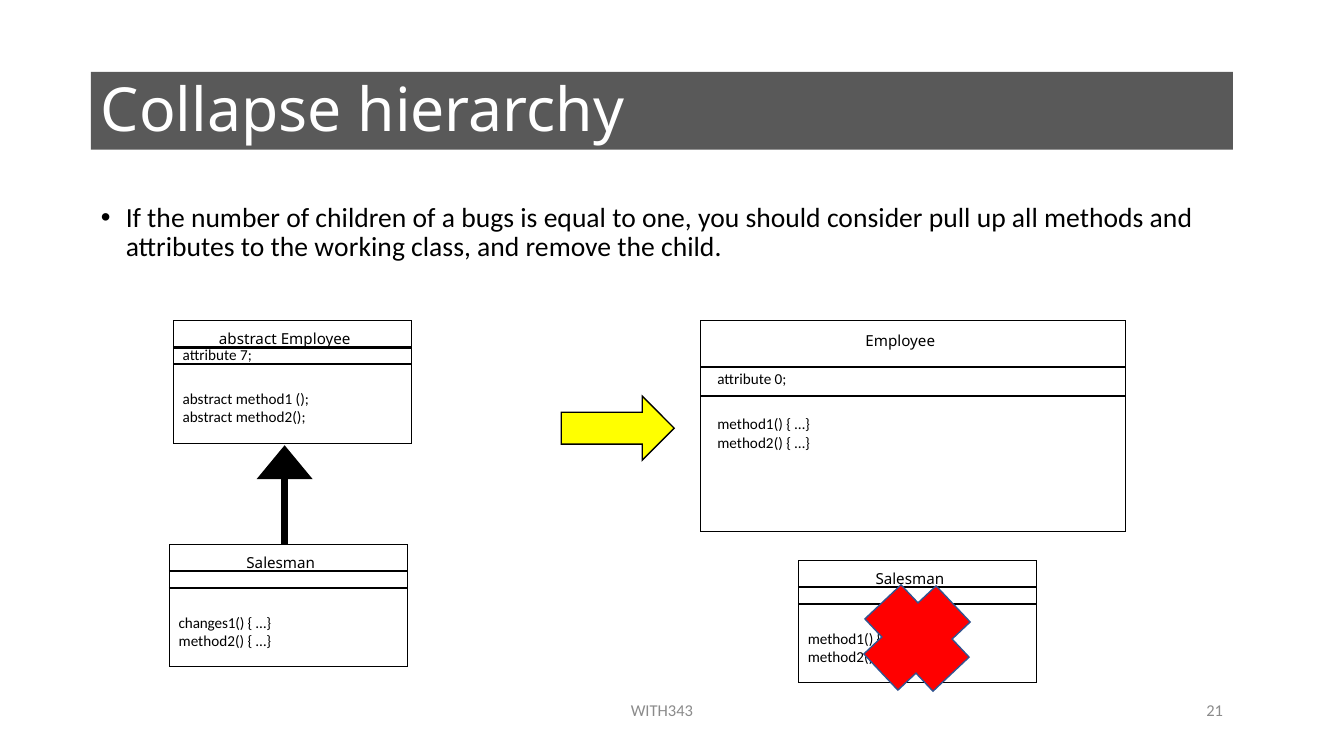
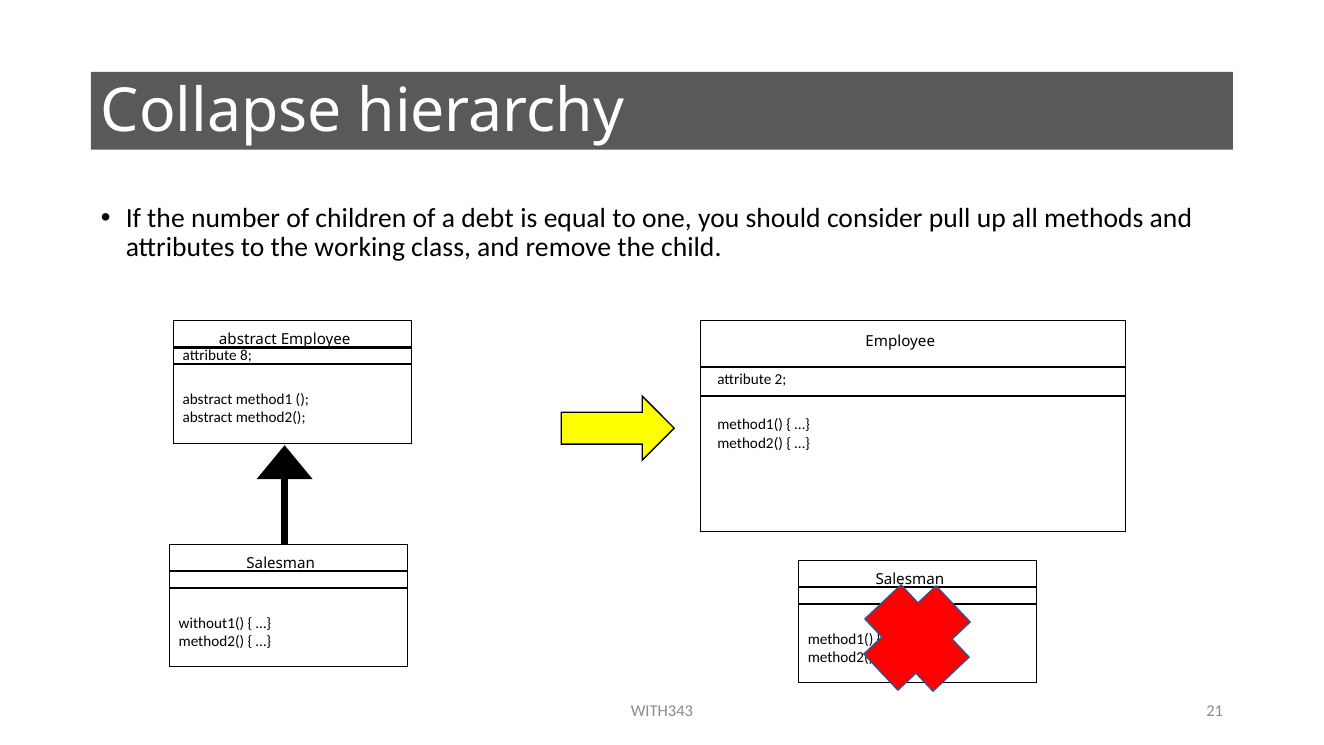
bugs: bugs -> debt
7: 7 -> 8
0: 0 -> 2
changes1(: changes1( -> without1(
